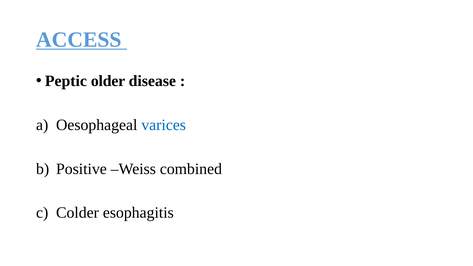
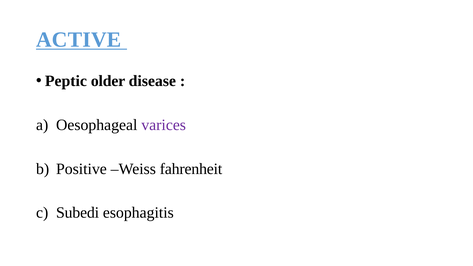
ACCESS: ACCESS -> ACTIVE
varices colour: blue -> purple
combined: combined -> fahrenheit
Colder: Colder -> Subedi
